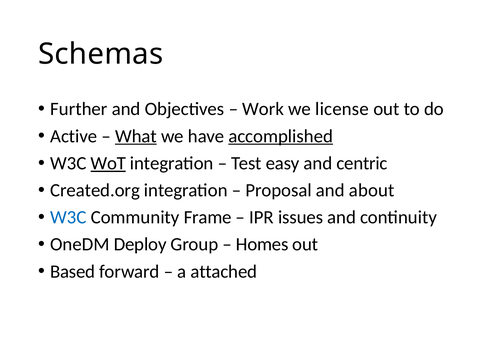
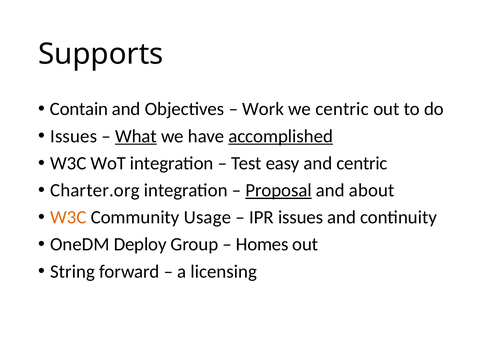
Schemas: Schemas -> Supports
Further: Further -> Contain
we license: license -> centric
Active at (74, 136): Active -> Issues
WoT underline: present -> none
Created.org: Created.org -> Charter.org
Proposal underline: none -> present
W3C at (68, 217) colour: blue -> orange
Frame: Frame -> Usage
Based: Based -> String
attached: attached -> licensing
